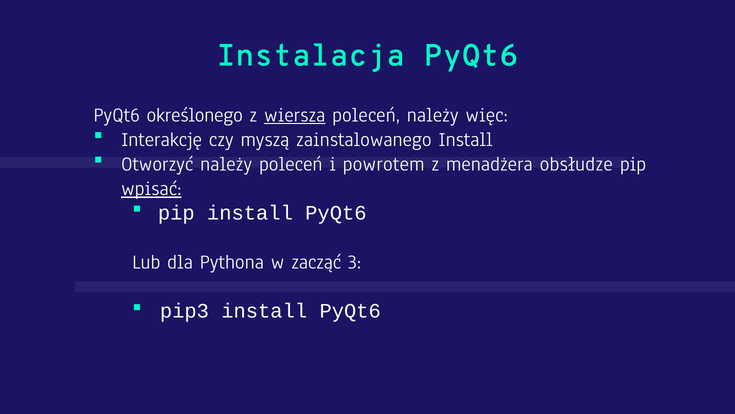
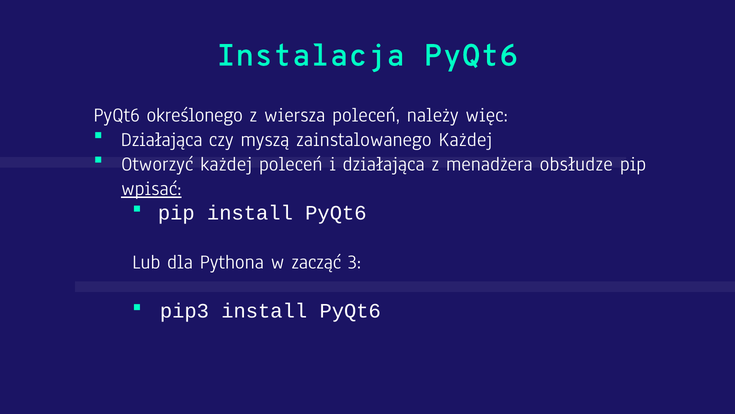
wiersza underline: present -> none
Interakcję at (162, 139): Interakcję -> Działająca
zainstalowanego Install: Install -> Każdej
Otworzyć należy: należy -> każdej
i powrotem: powrotem -> działająca
